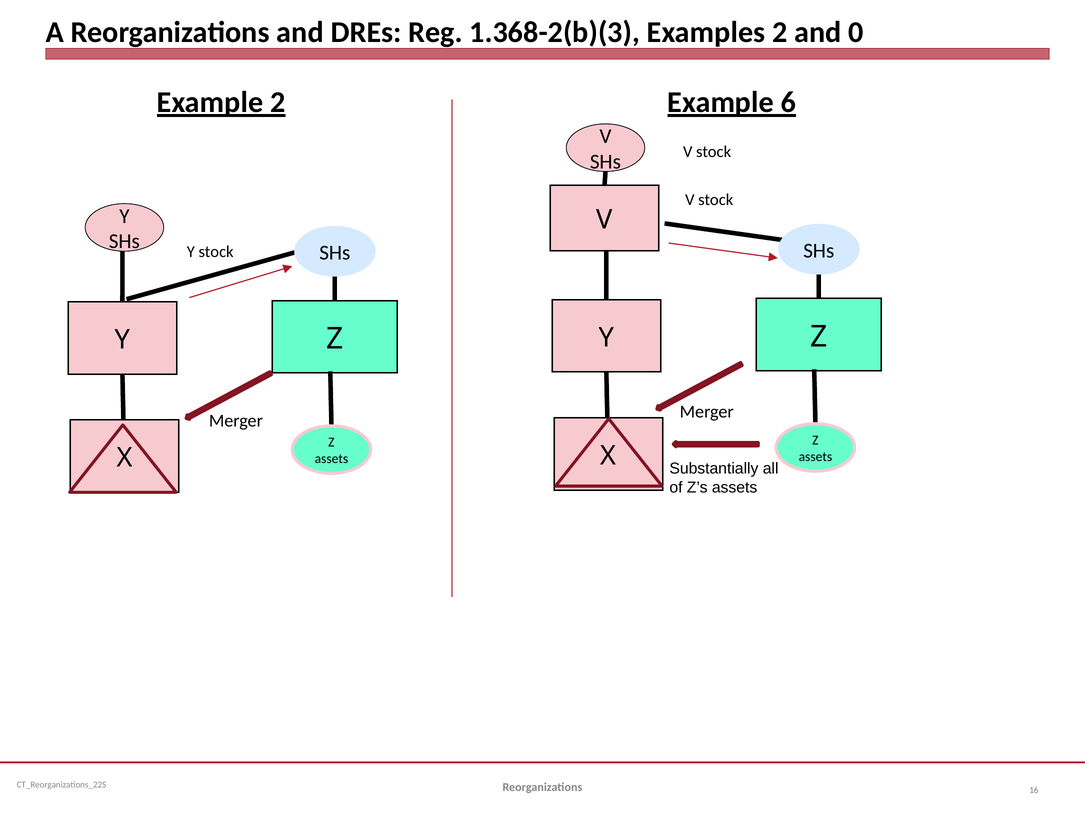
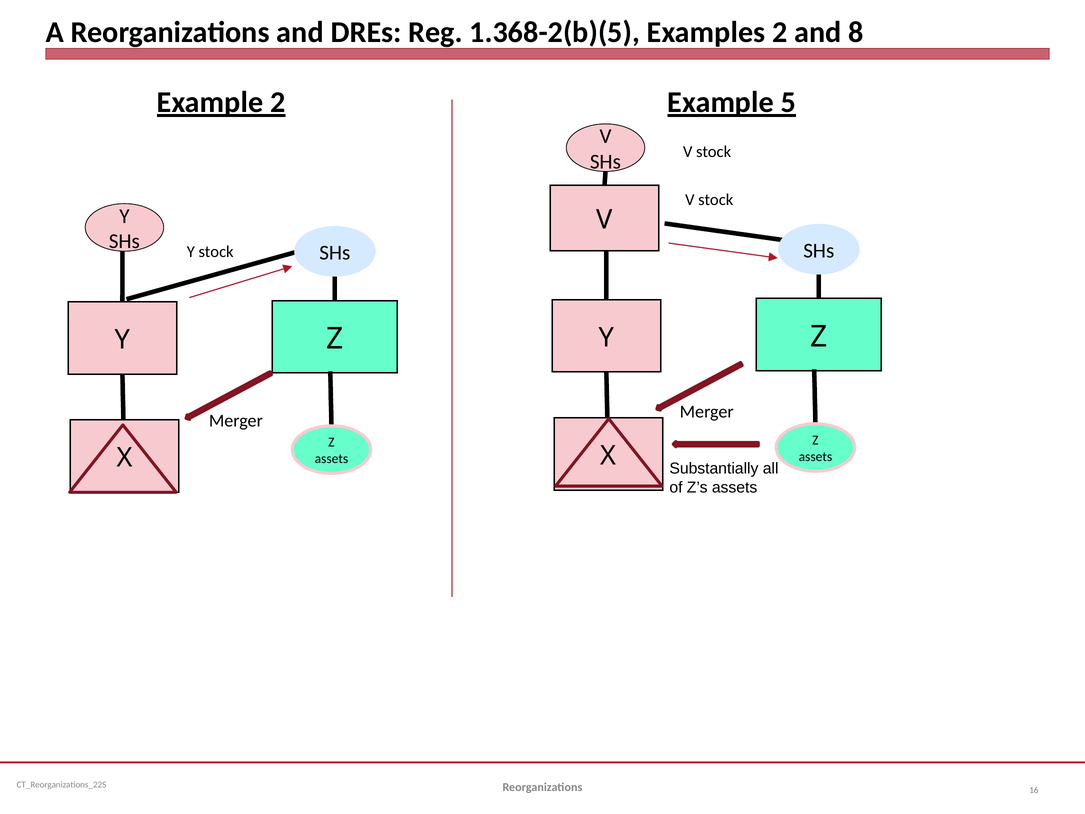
1.368-2(b)(3: 1.368-2(b)(3 -> 1.368-2(b)(5
0: 0 -> 8
6: 6 -> 5
